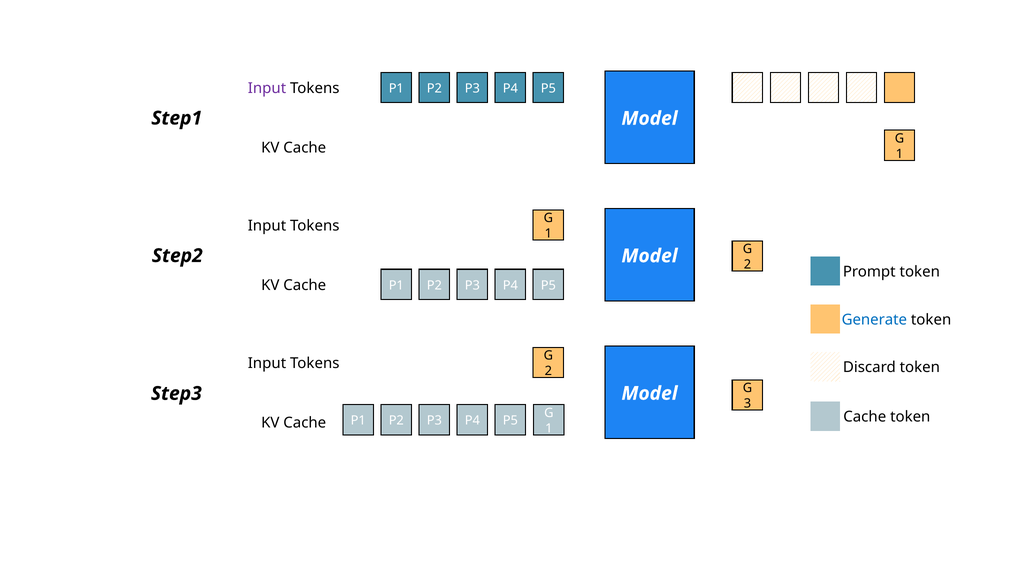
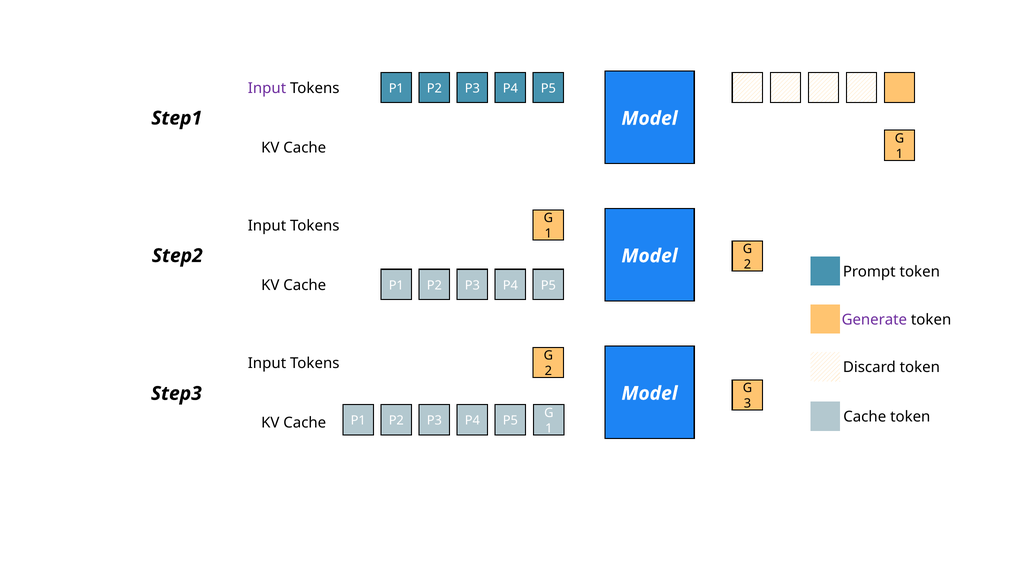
Generate colour: blue -> purple
